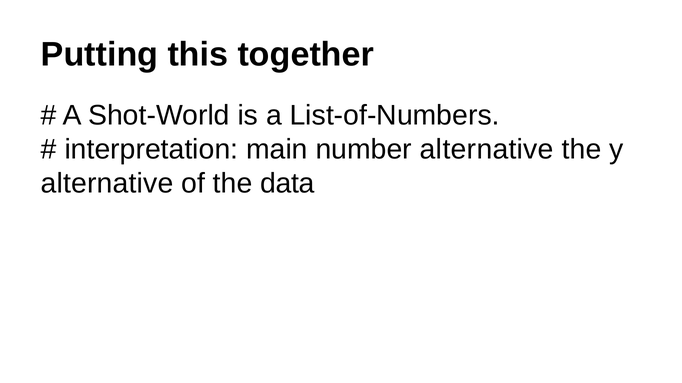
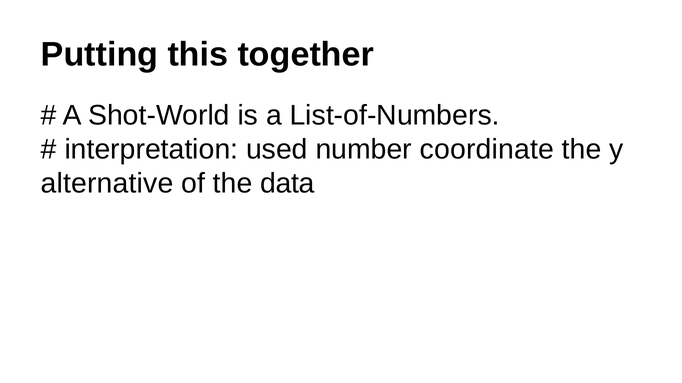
main: main -> used
number alternative: alternative -> coordinate
